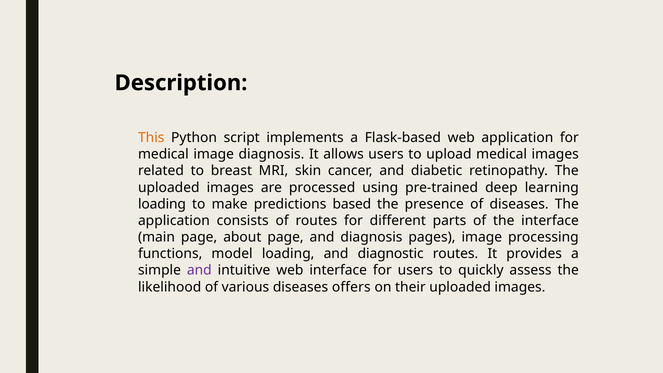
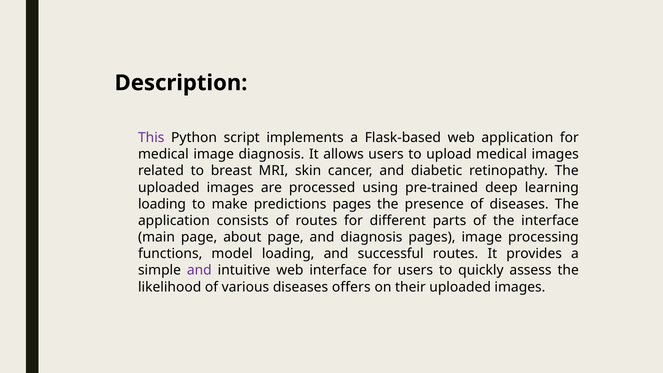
This colour: orange -> purple
predictions based: based -> pages
diagnostic: diagnostic -> successful
